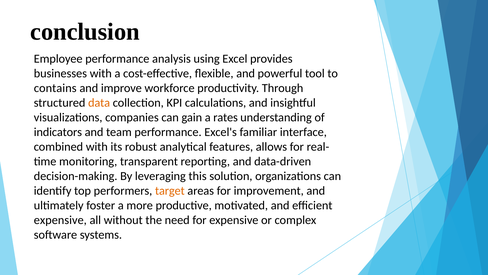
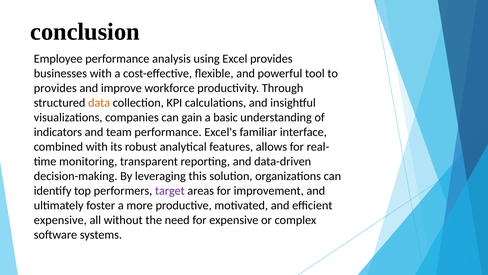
contains at (55, 88): contains -> provides
rates: rates -> basic
target colour: orange -> purple
